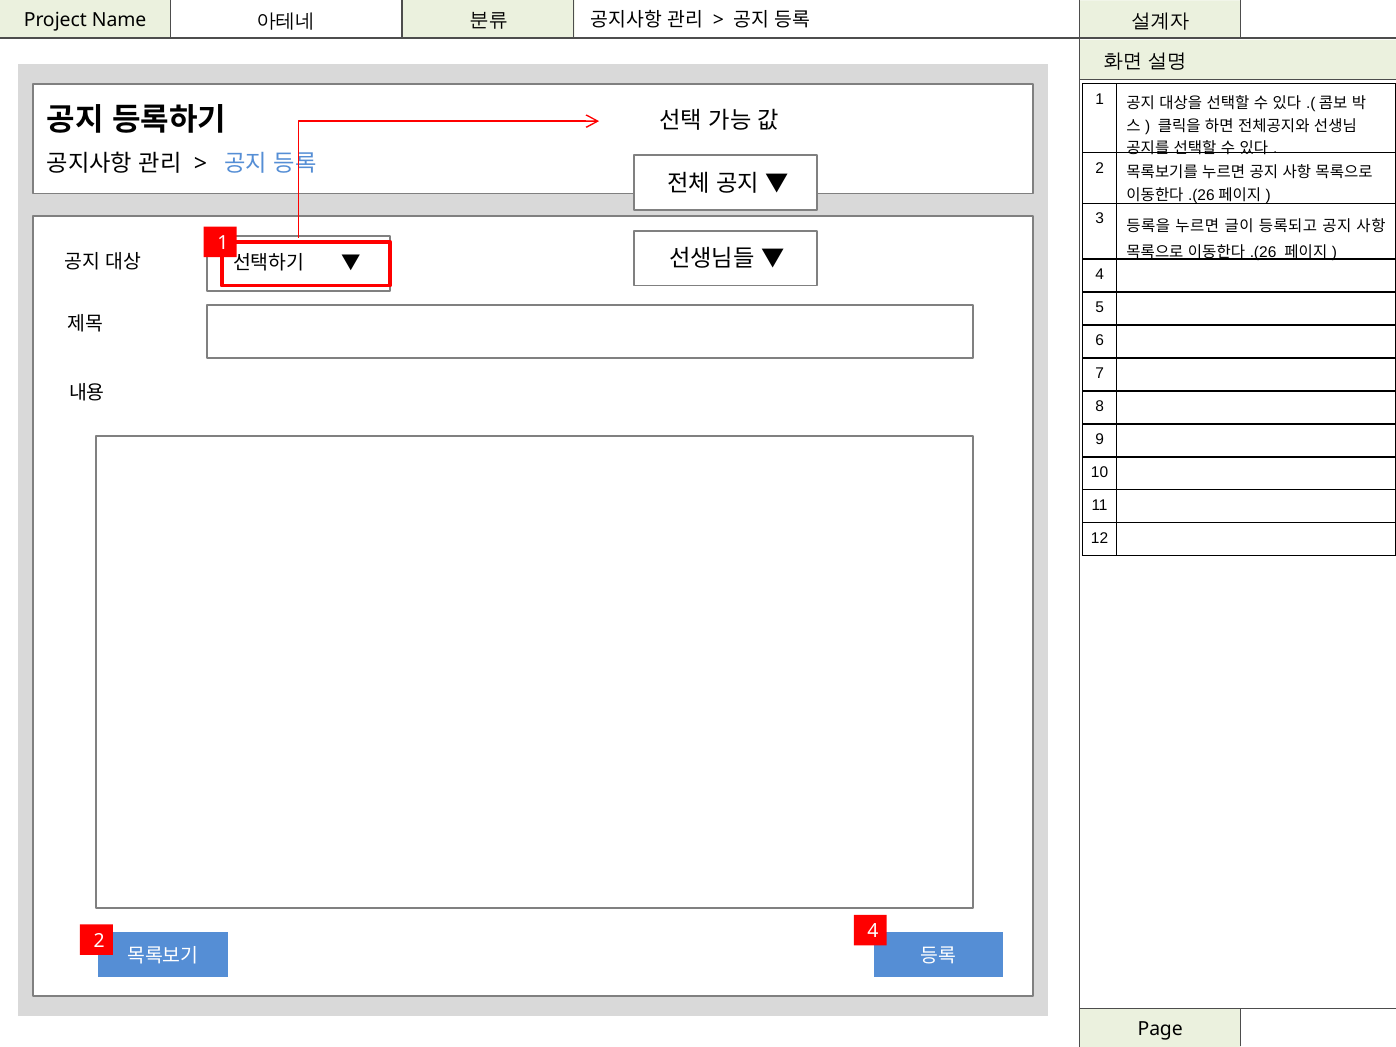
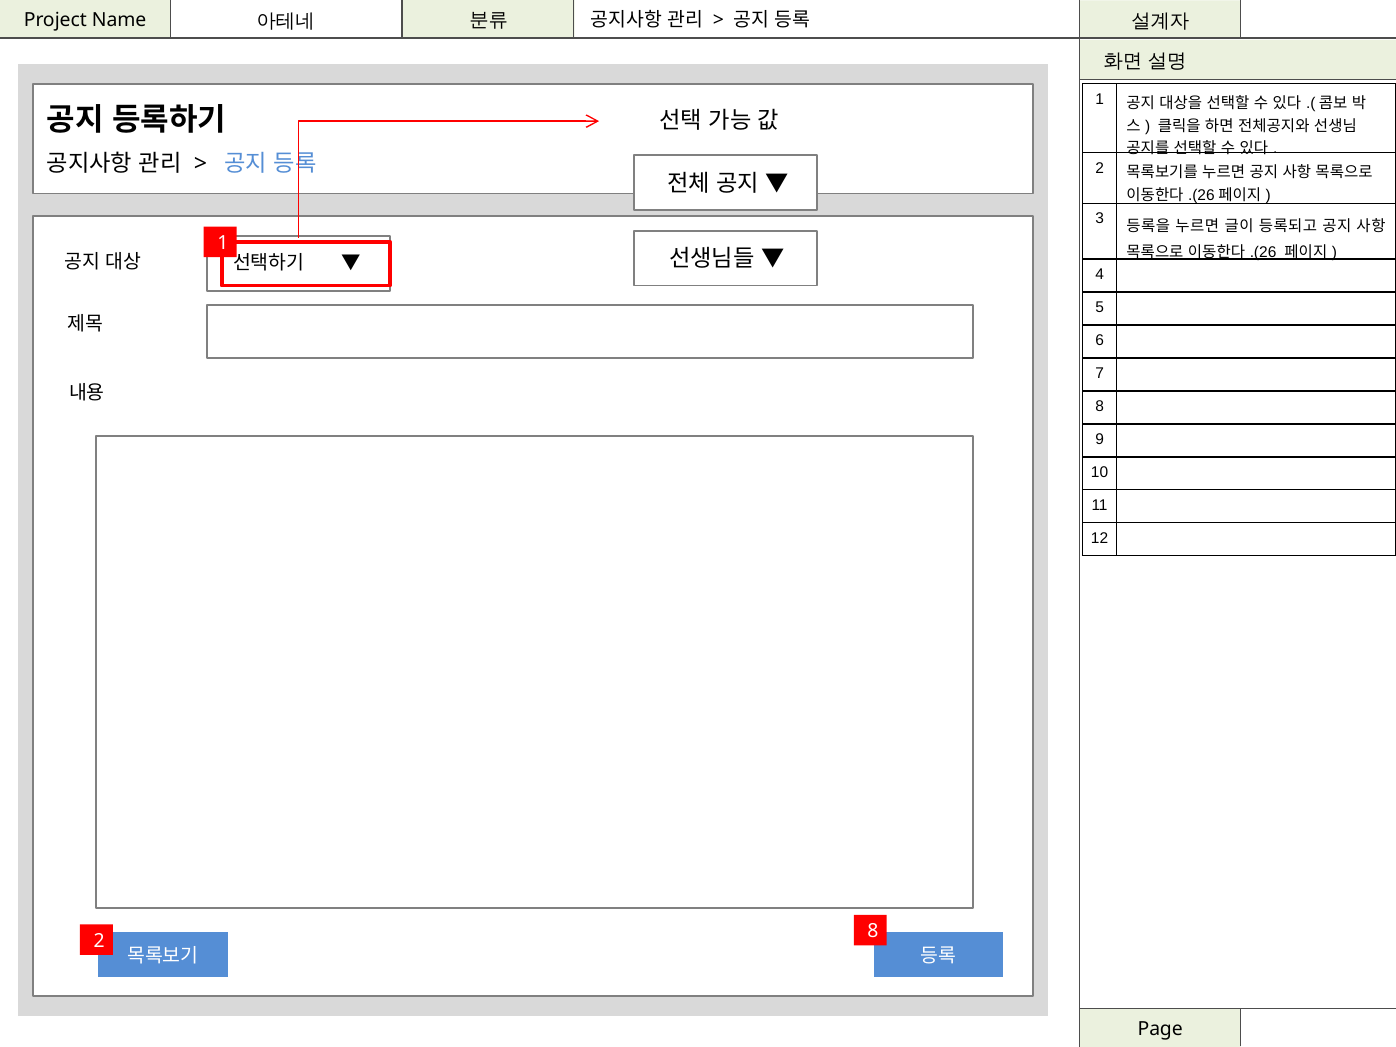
2 4: 4 -> 8
